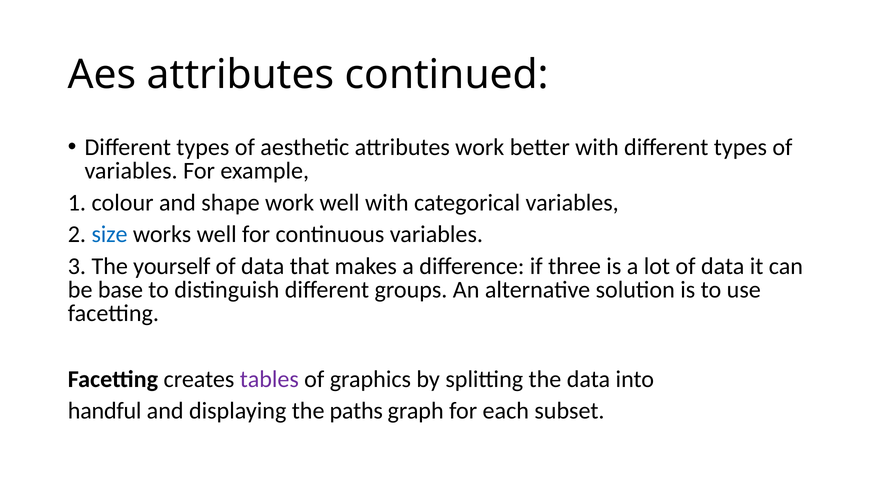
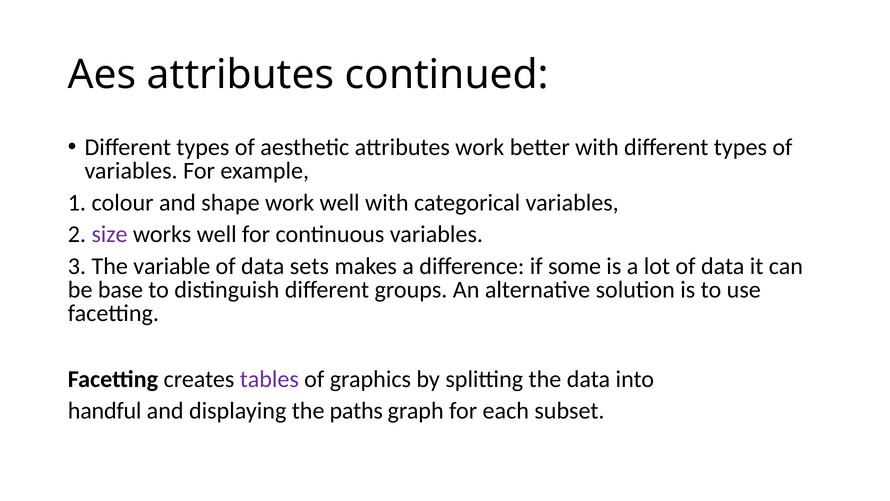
size colour: blue -> purple
yourself: yourself -> variable
that: that -> sets
three: three -> some
